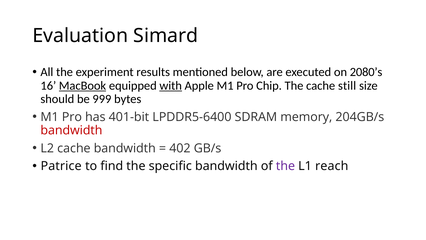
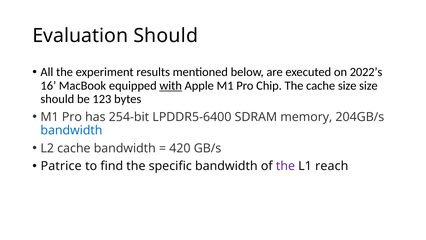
Evaluation Simard: Simard -> Should
2080’s: 2080’s -> 2022’s
MacBook underline: present -> none
cache still: still -> size
999: 999 -> 123
401-bit: 401-bit -> 254-bit
bandwidth at (71, 130) colour: red -> blue
402: 402 -> 420
